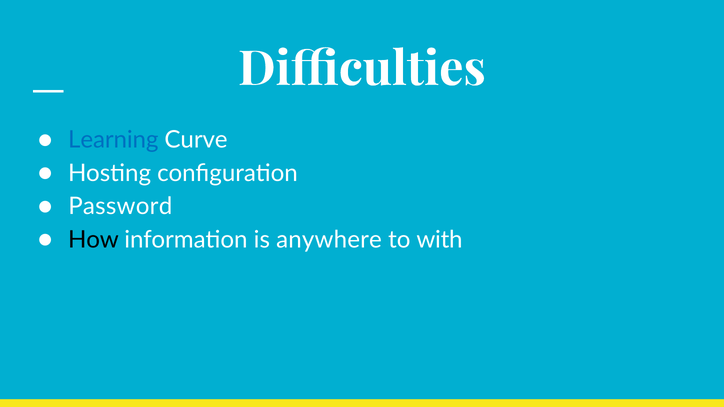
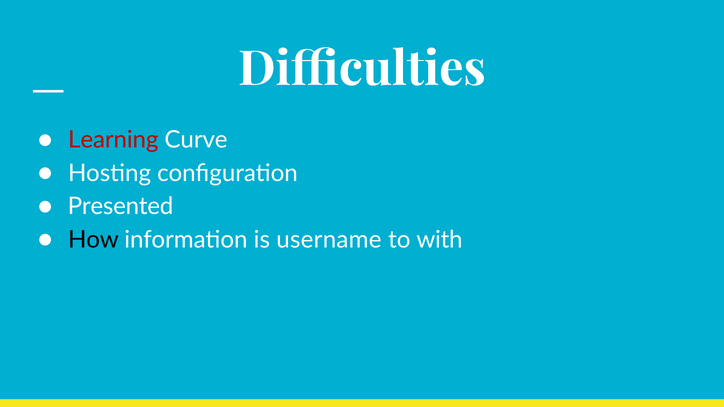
Learning colour: blue -> red
Password: Password -> Presented
anywhere: anywhere -> username
